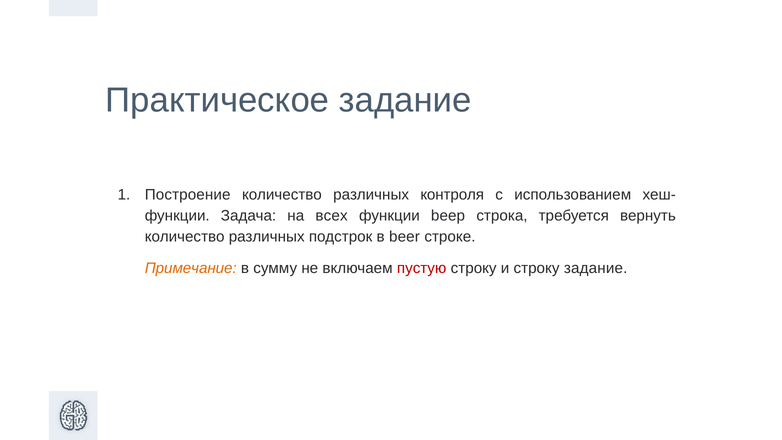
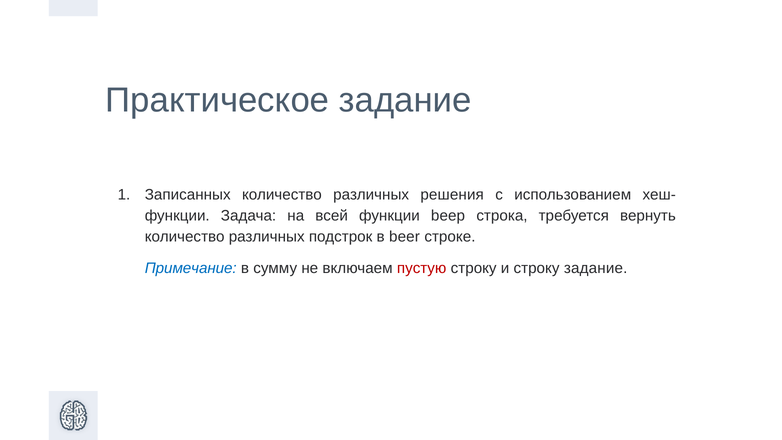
Построение: Построение -> Записанных
контроля: контроля -> решения
всех: всех -> всей
Примечание colour: orange -> blue
